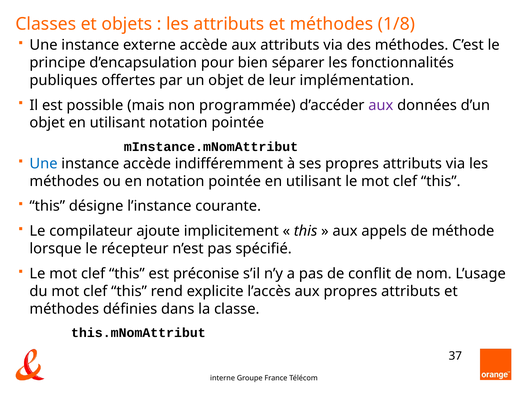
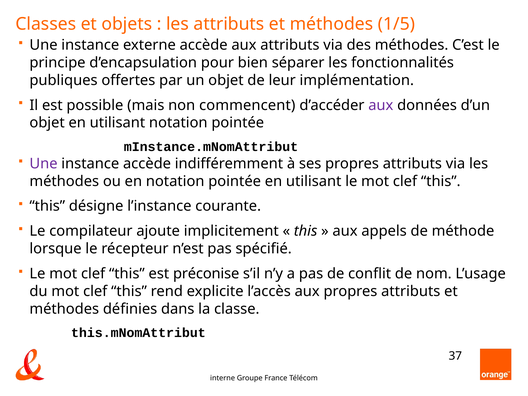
1/8: 1/8 -> 1/5
programmée: programmée -> commencent
Une at (43, 164) colour: blue -> purple
